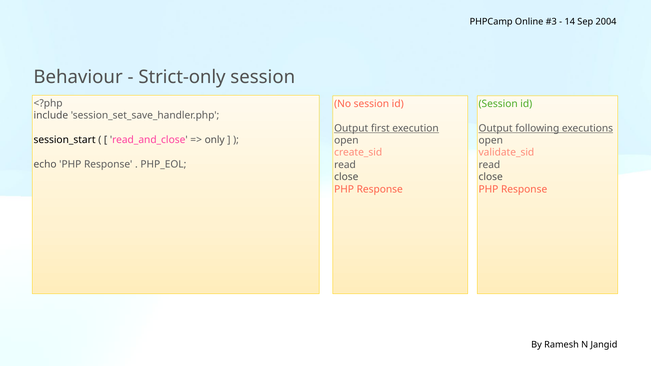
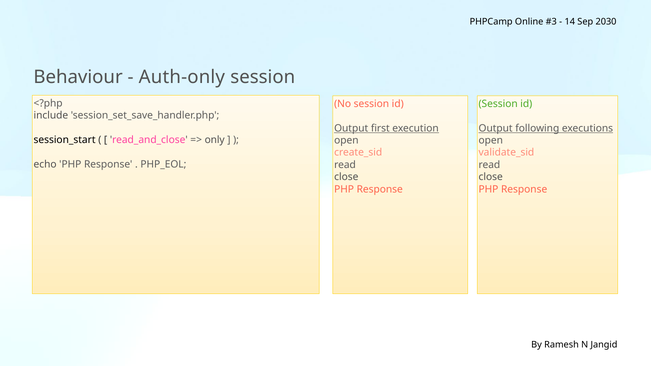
2004: 2004 -> 2030
Strict-only: Strict-only -> Auth-only
